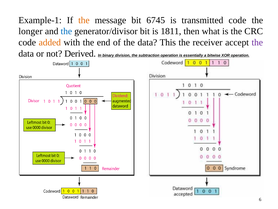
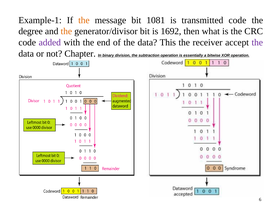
6745: 6745 -> 1081
longer: longer -> degree
the at (66, 31) colour: blue -> orange
1811: 1811 -> 1692
added colour: orange -> purple
Derived: Derived -> Chapter
